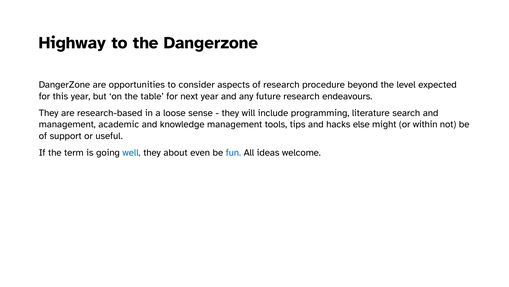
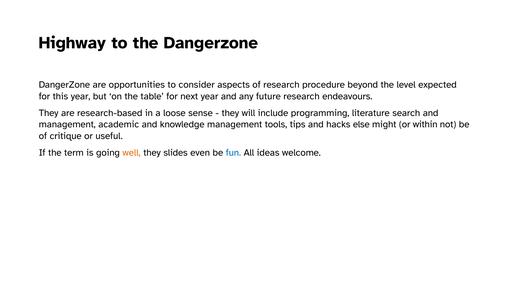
support: support -> critique
well colour: blue -> orange
about: about -> slides
